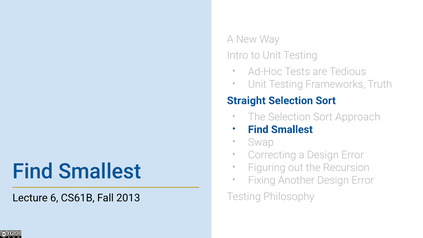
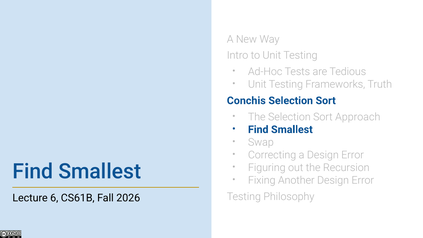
Straight: Straight -> Conchis
2013: 2013 -> 2026
